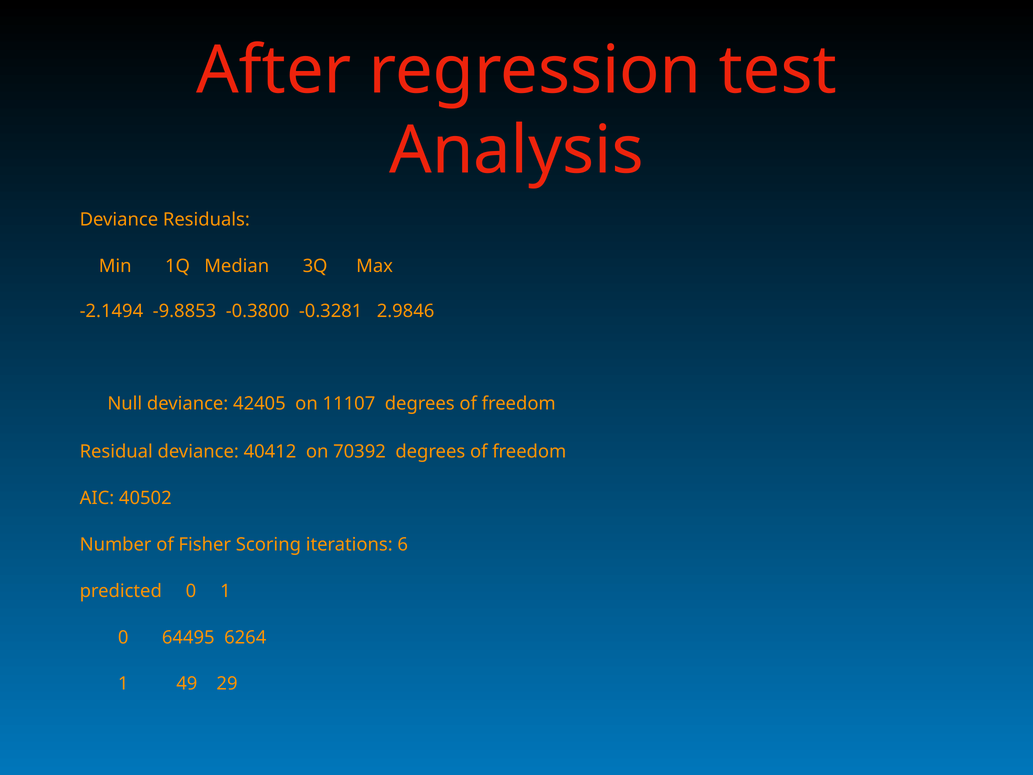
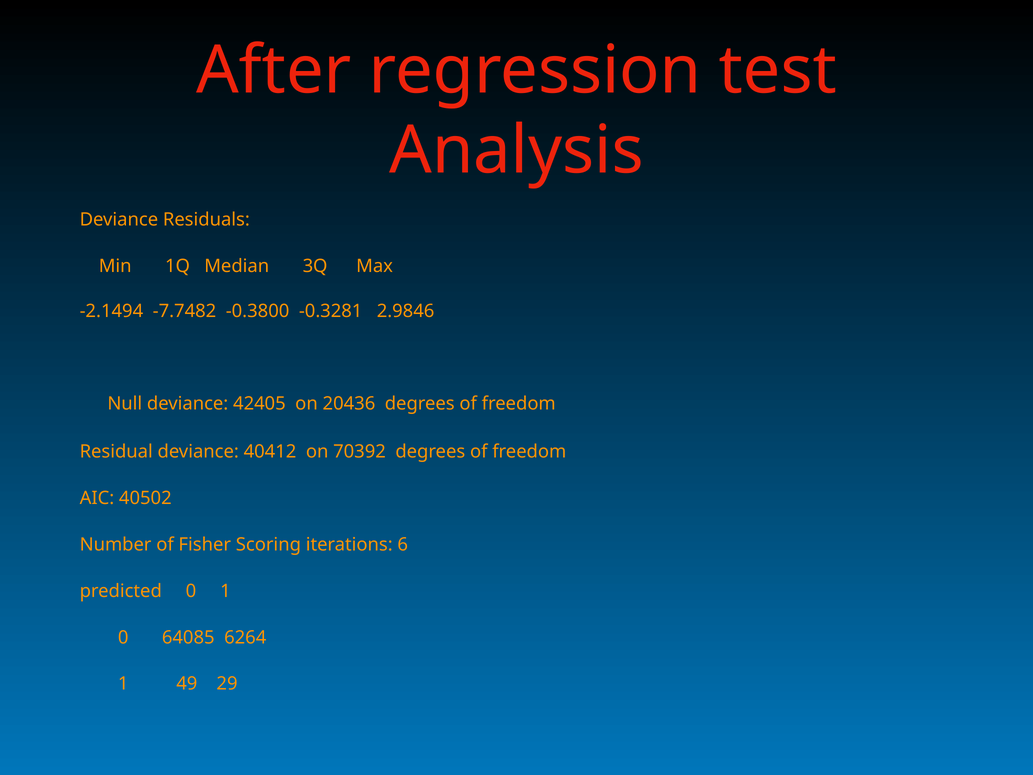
-9.8853: -9.8853 -> -7.7482
11107: 11107 -> 20436
64495: 64495 -> 64085
